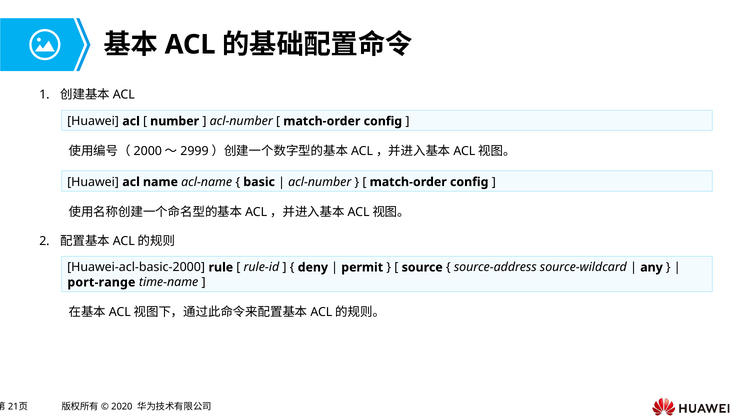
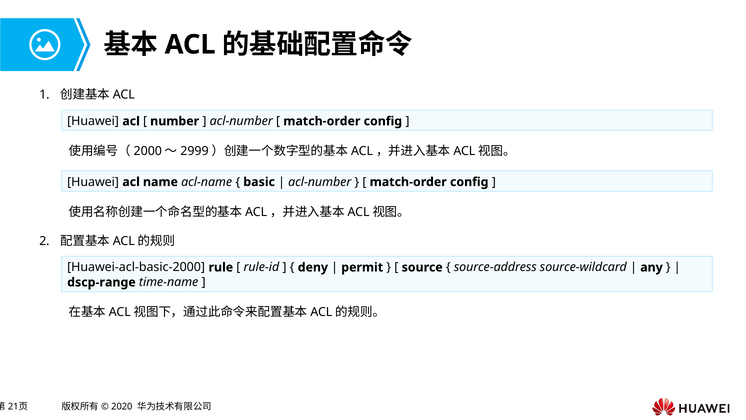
port-range: port-range -> dscp-range
